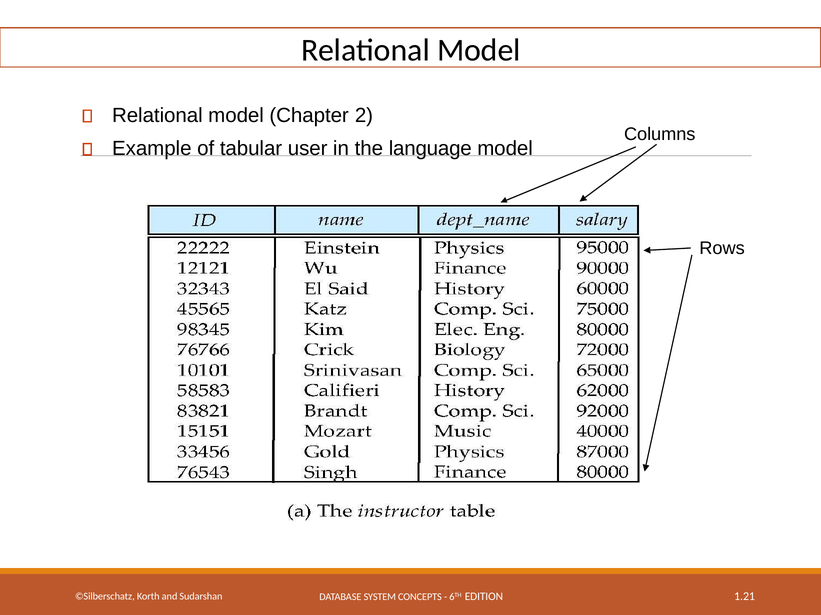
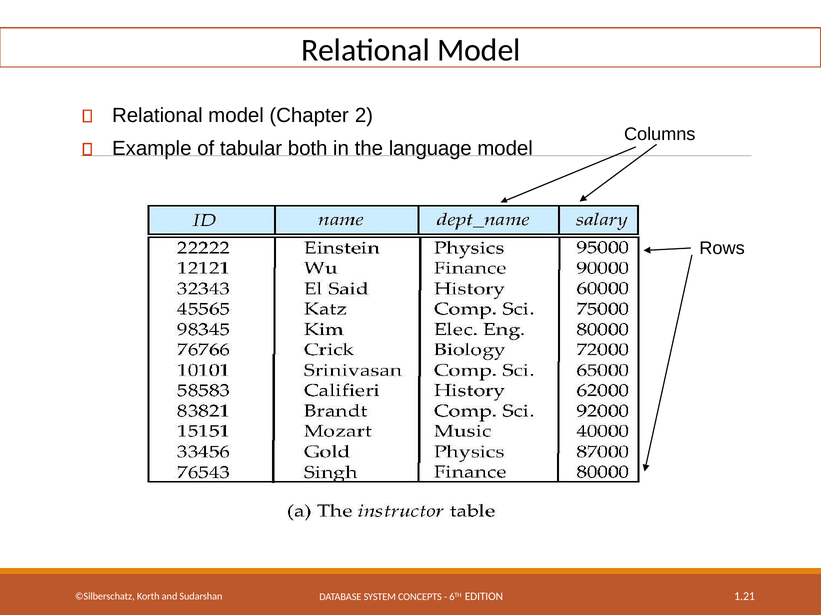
user: user -> both
